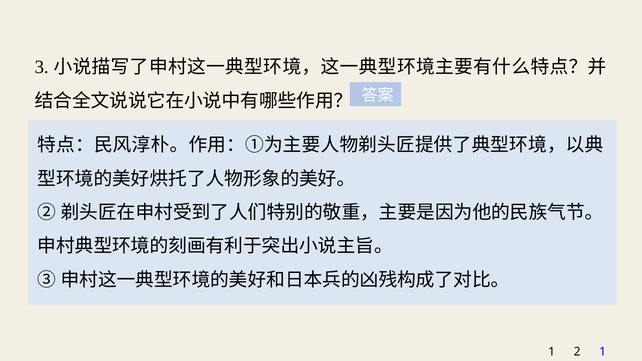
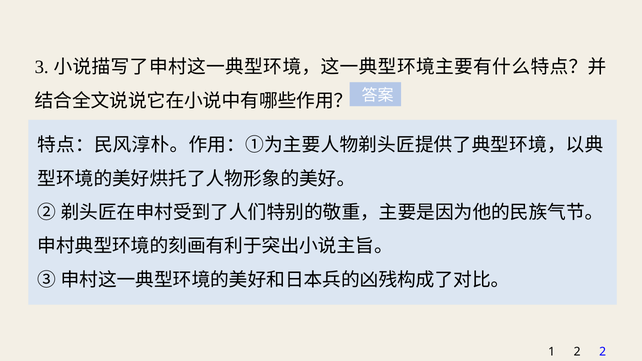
2 1: 1 -> 2
